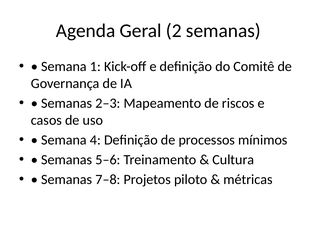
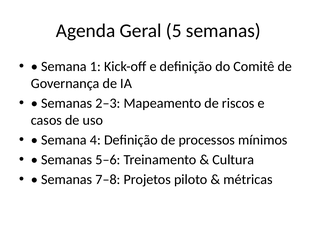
2: 2 -> 5
